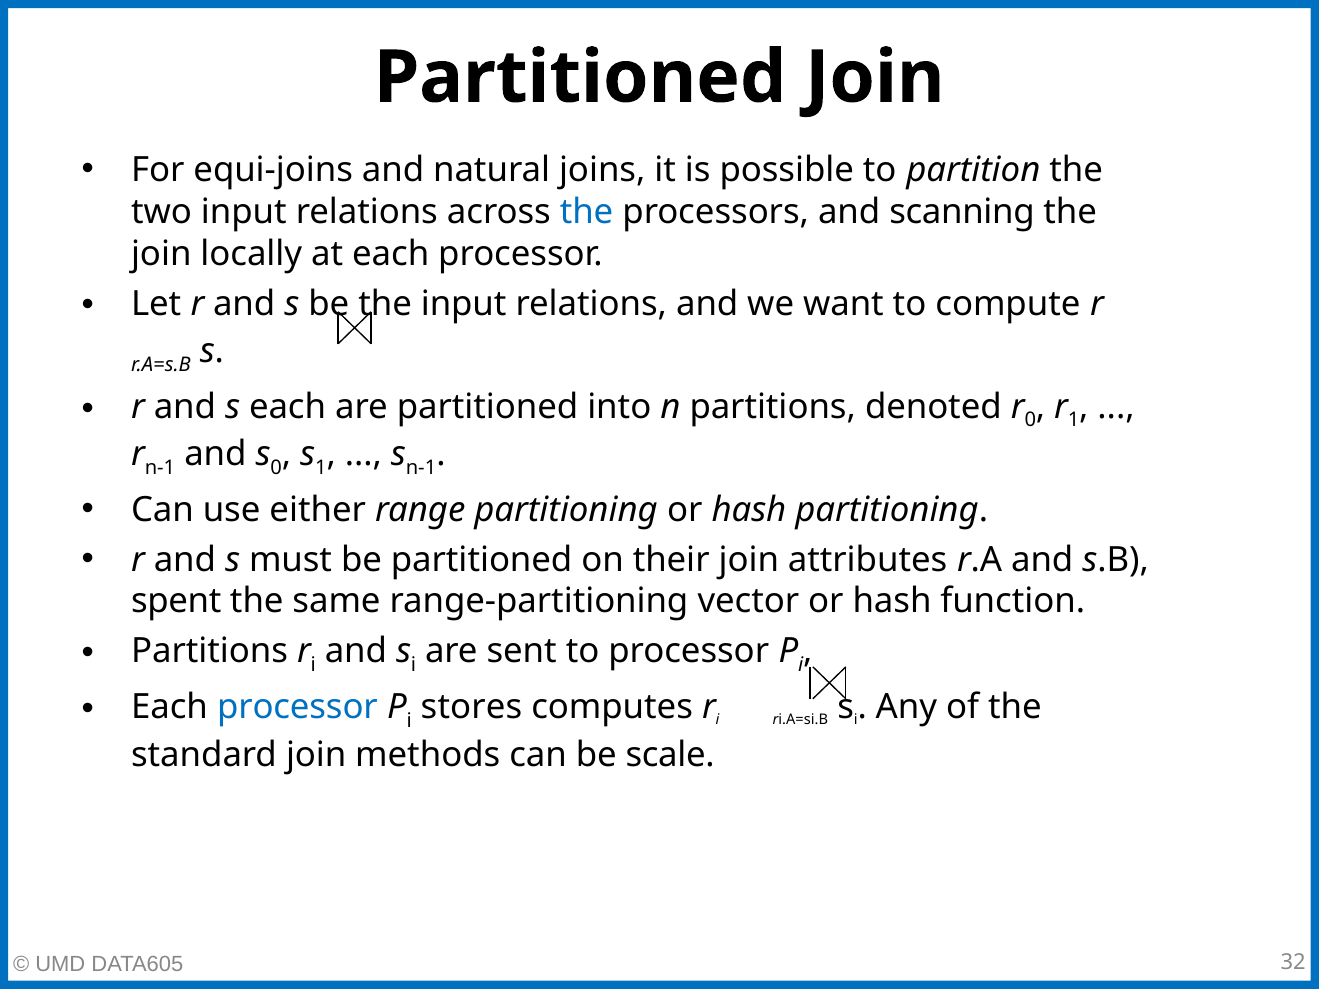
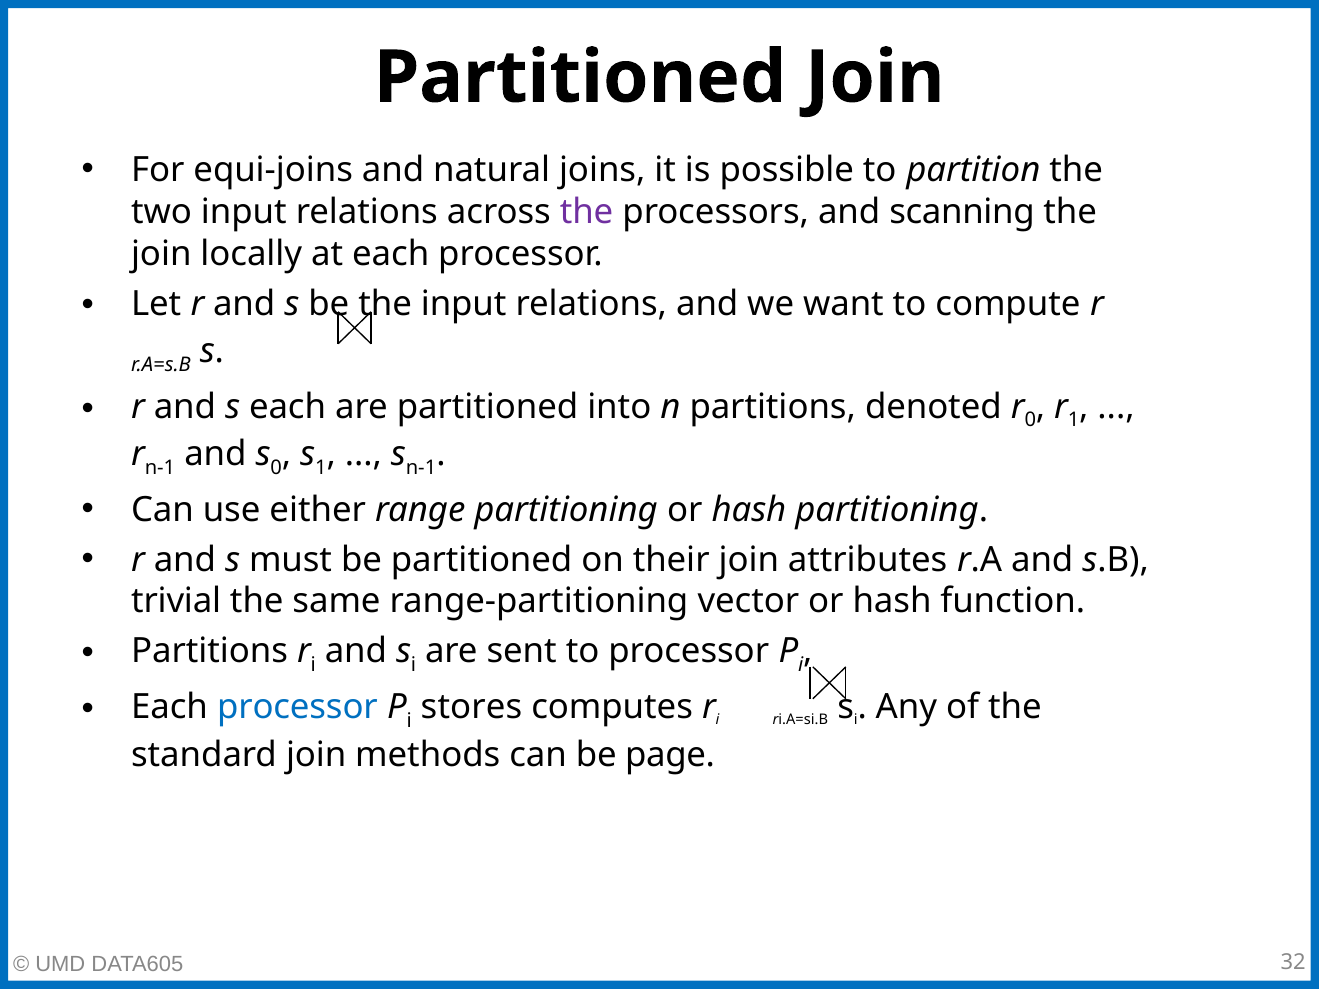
the at (587, 212) colour: blue -> purple
spent: spent -> trivial
scale: scale -> page
